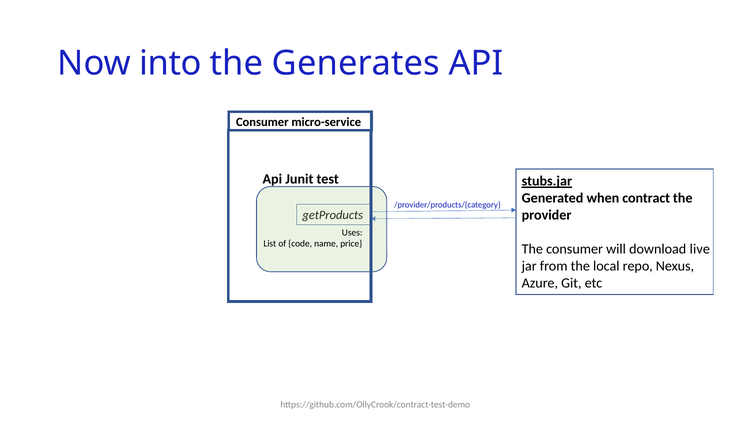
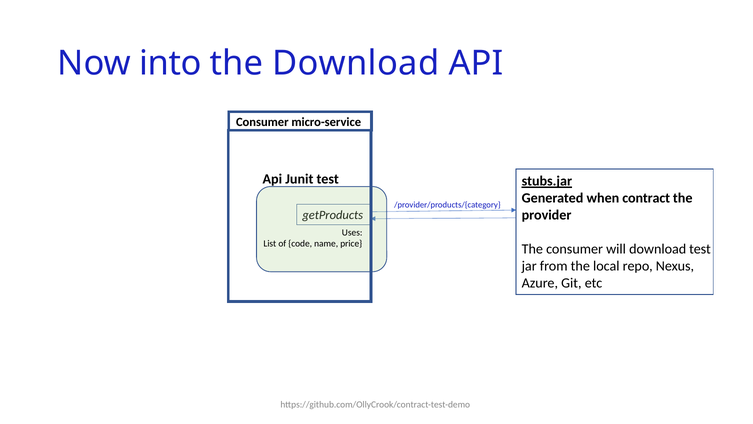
the Generates: Generates -> Download
download live: live -> test
